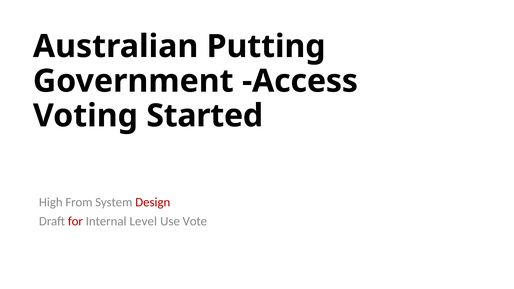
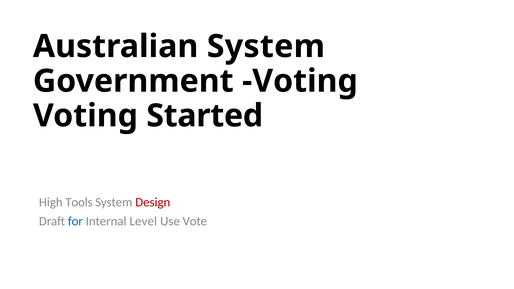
Australian Putting: Putting -> System
Government Access: Access -> Voting
From: From -> Tools
for colour: red -> blue
